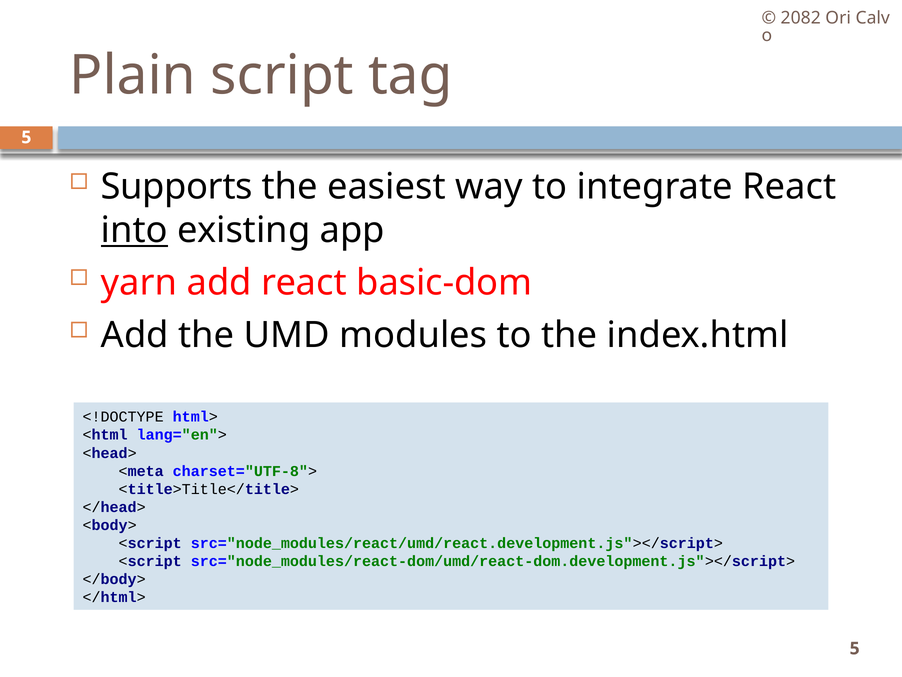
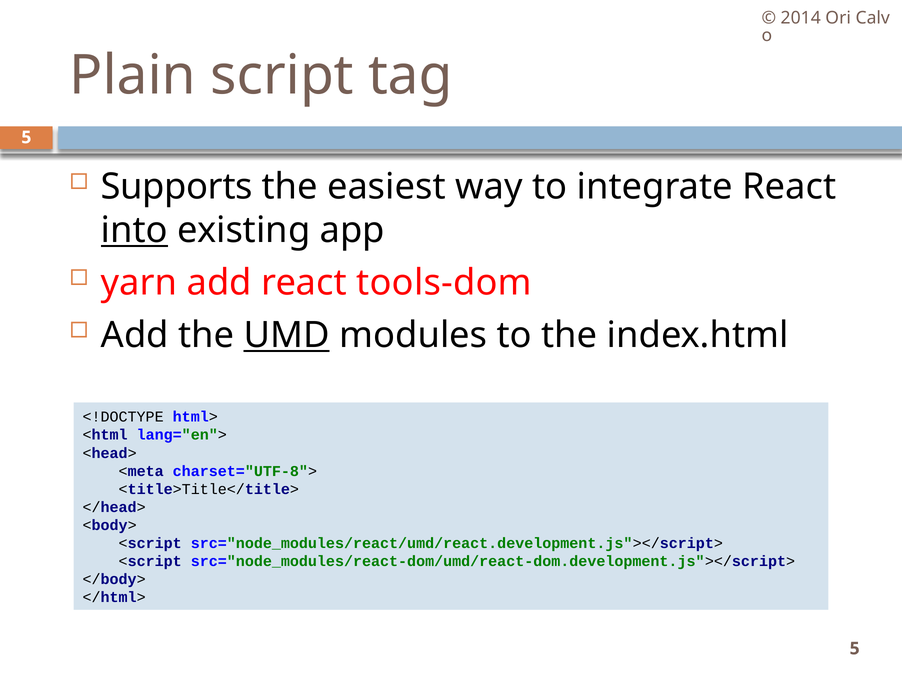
2082: 2082 -> 2014
basic-dom: basic-dom -> tools-dom
UMD underline: none -> present
